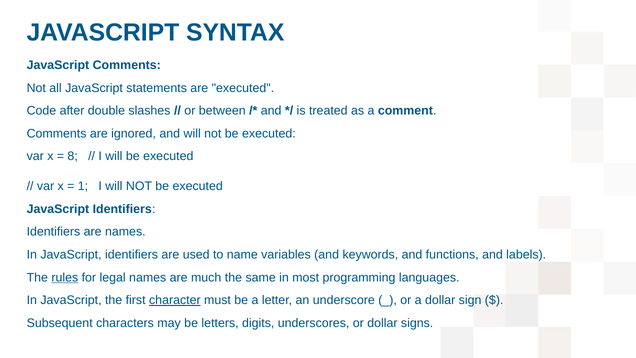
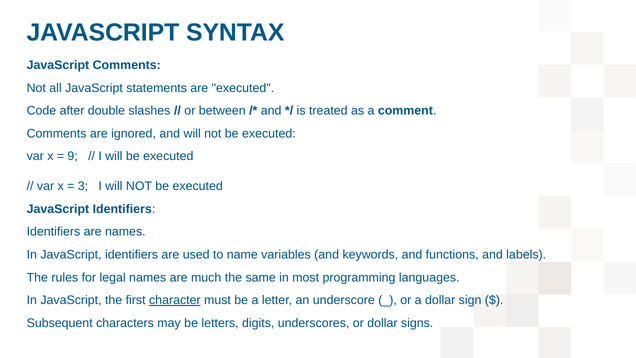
8: 8 -> 9
1: 1 -> 3
rules underline: present -> none
